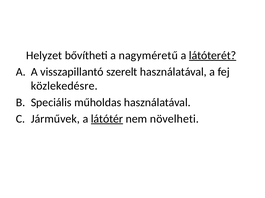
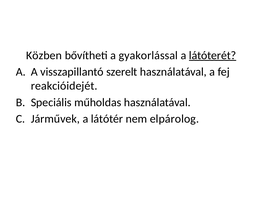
Helyzet: Helyzet -> Közben
nagyméretű: nagyméretű -> gyakorlással
közlekedésre: közlekedésre -> reakcióidejét
látótér underline: present -> none
növelheti: növelheti -> elpárolog
